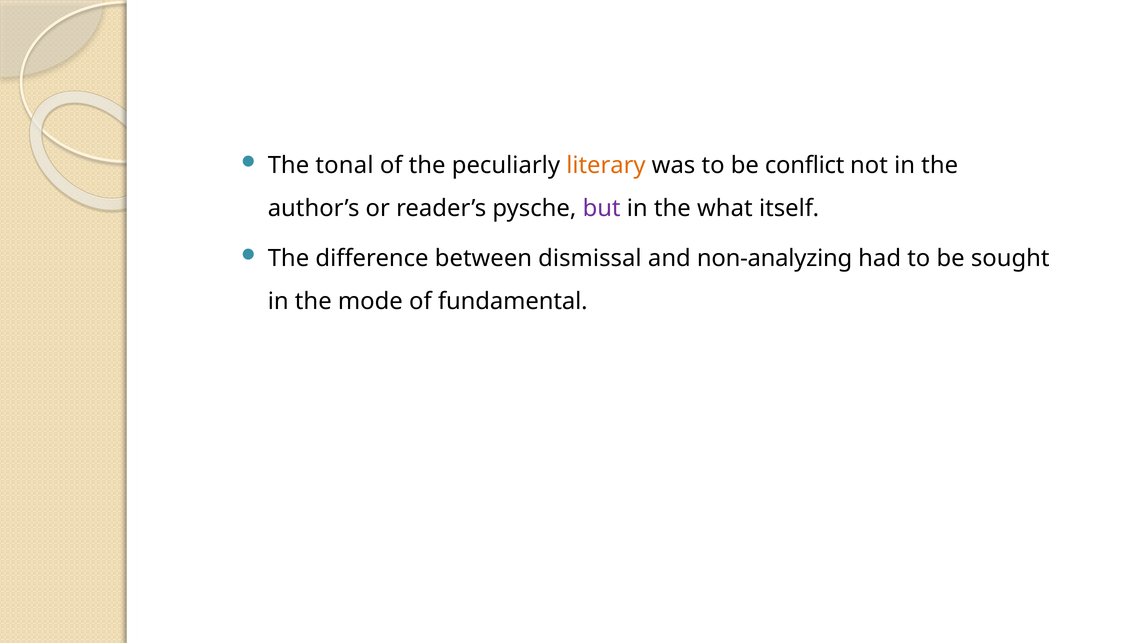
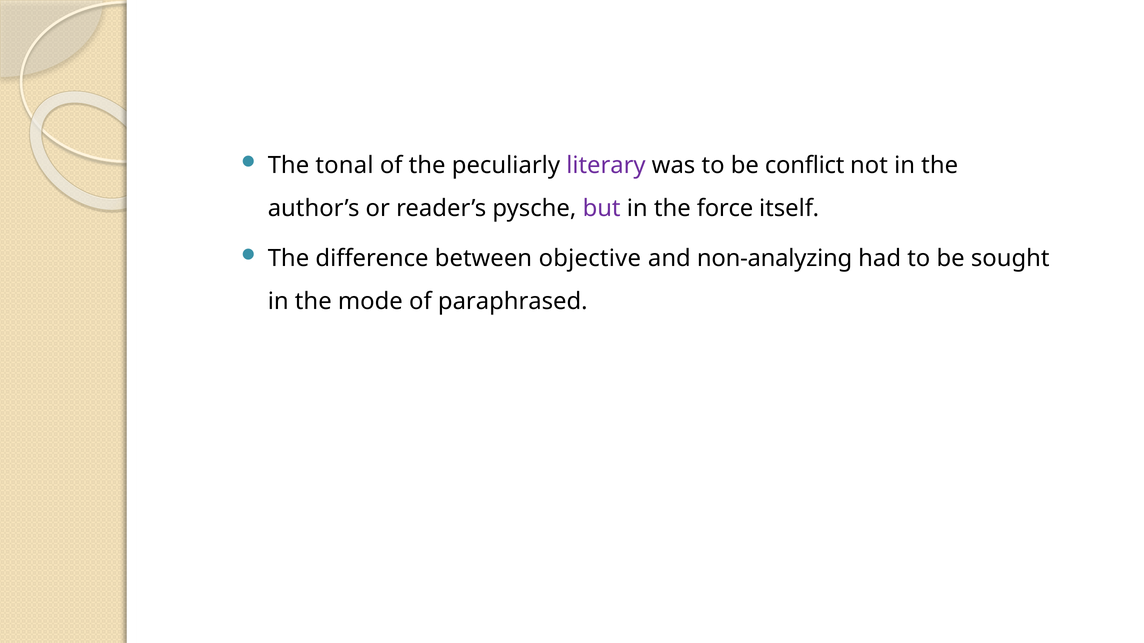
literary colour: orange -> purple
what: what -> force
dismissal: dismissal -> objective
fundamental: fundamental -> paraphrased
